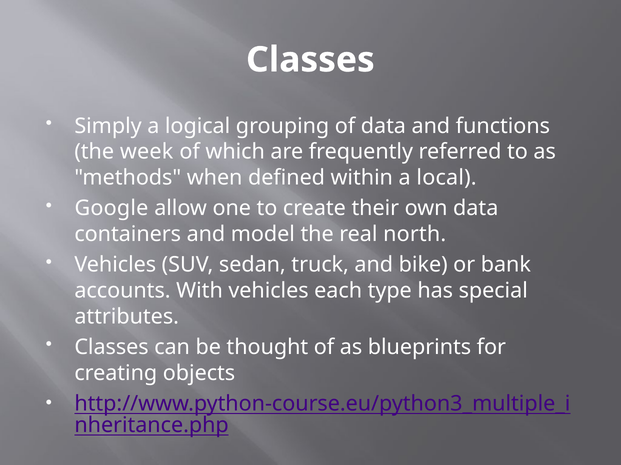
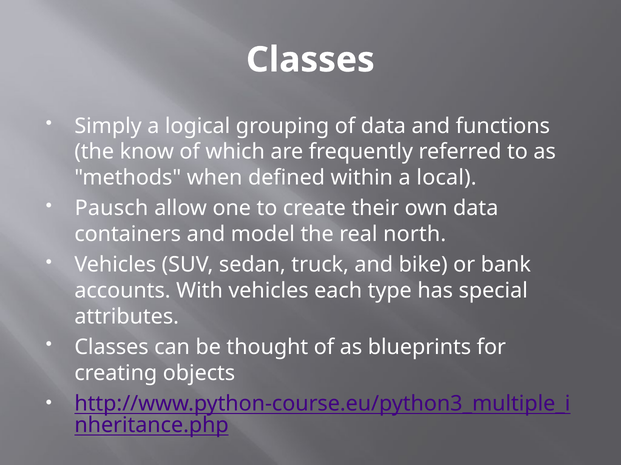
week: week -> know
Google: Google -> Pausch
